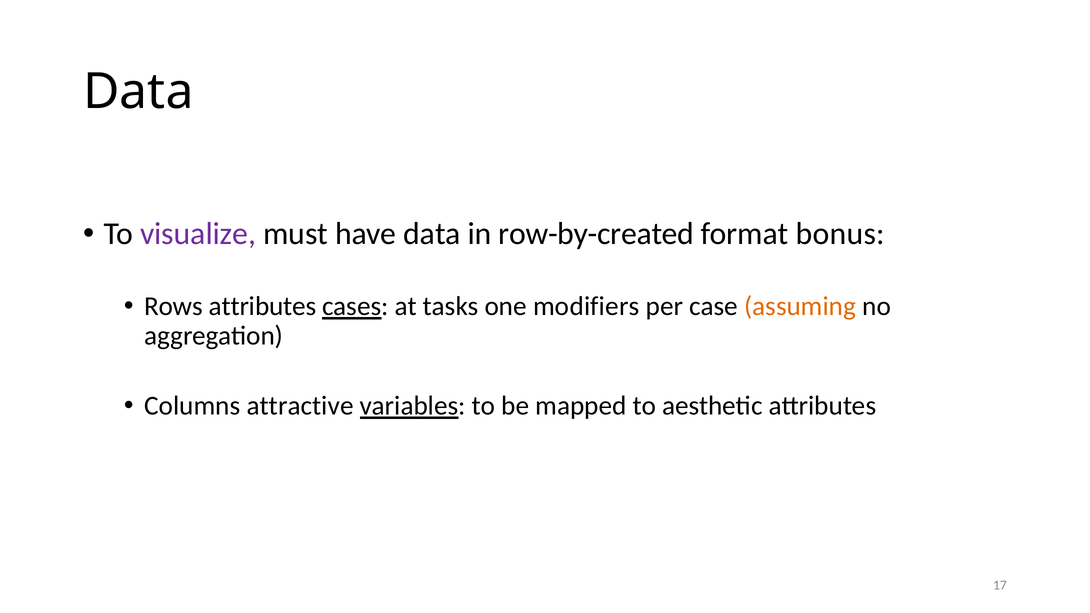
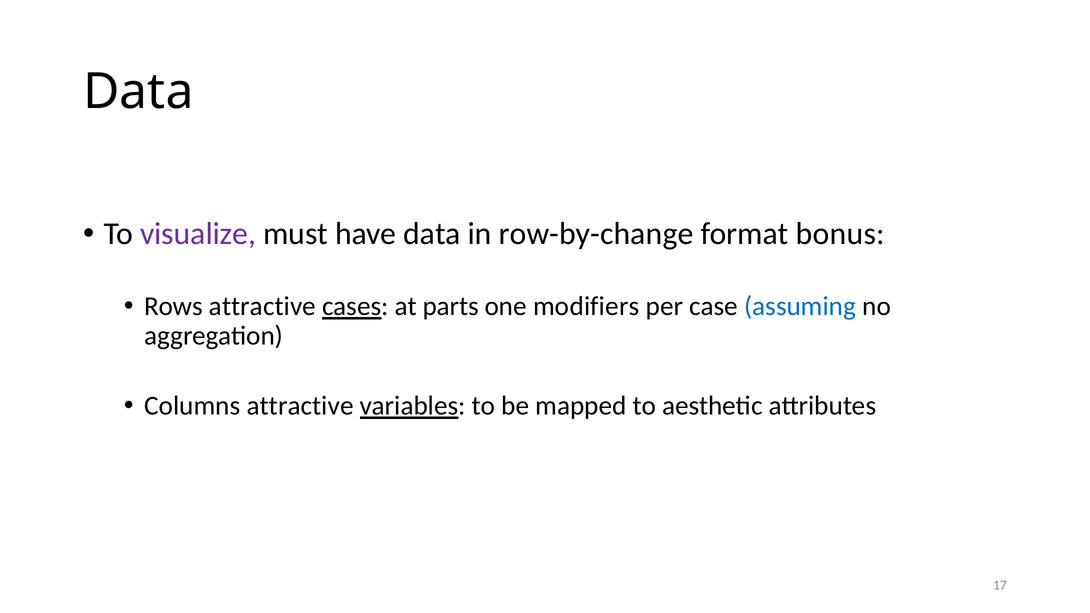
row-by-created: row-by-created -> row-by-change
Rows attributes: attributes -> attractive
tasks: tasks -> parts
assuming colour: orange -> blue
